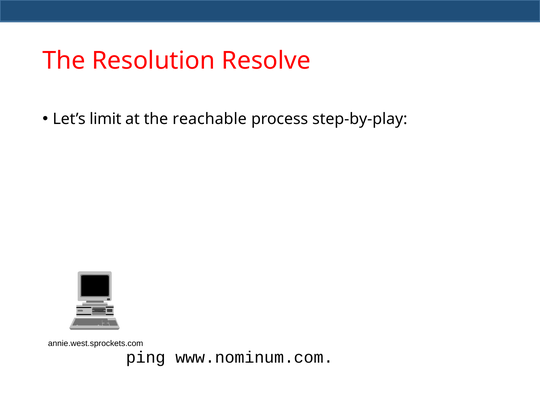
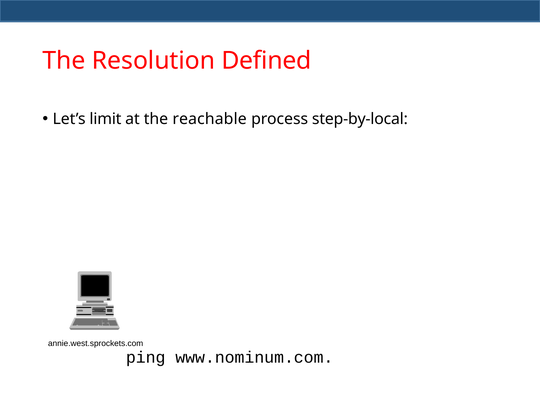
Resolve: Resolve -> Defined
step-by-play: step-by-play -> step-by-local
